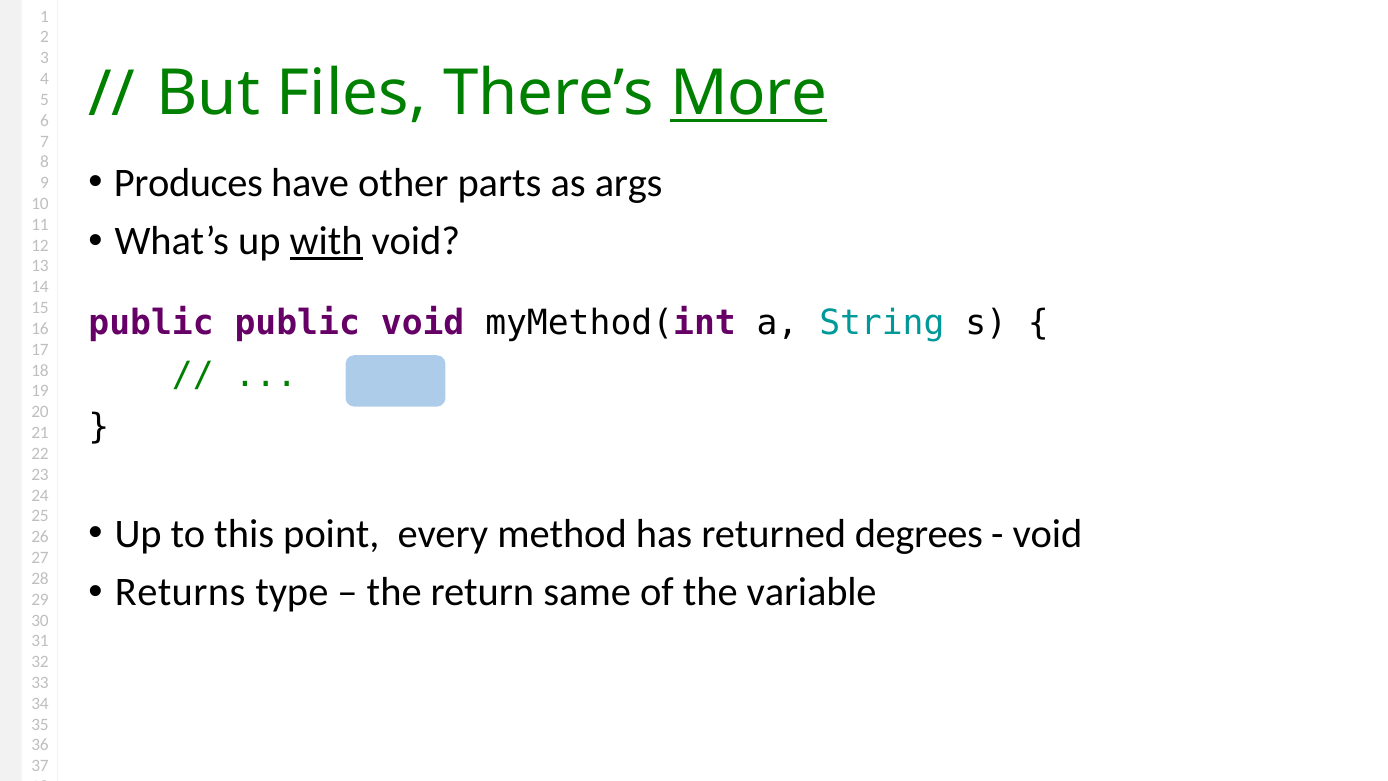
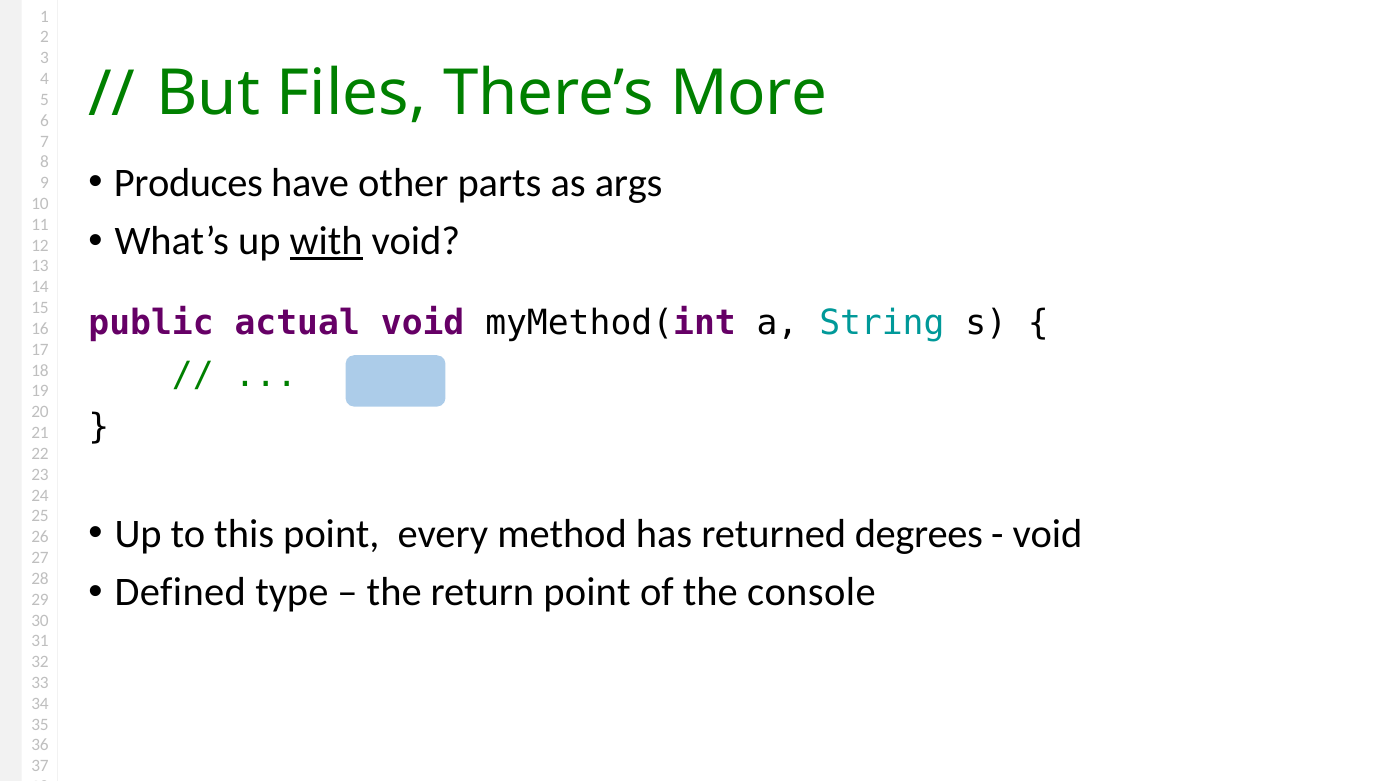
More underline: present -> none
public public: public -> actual
Returns: Returns -> Defined
return same: same -> point
variable: variable -> console
